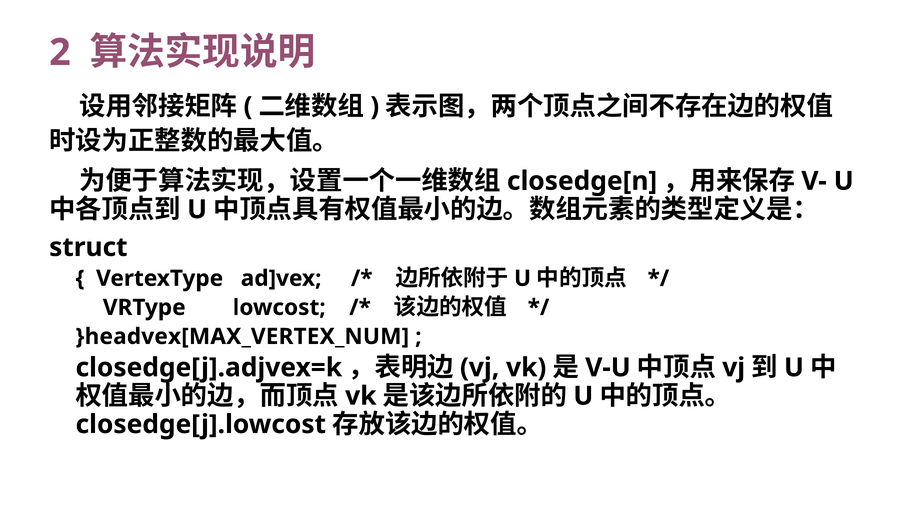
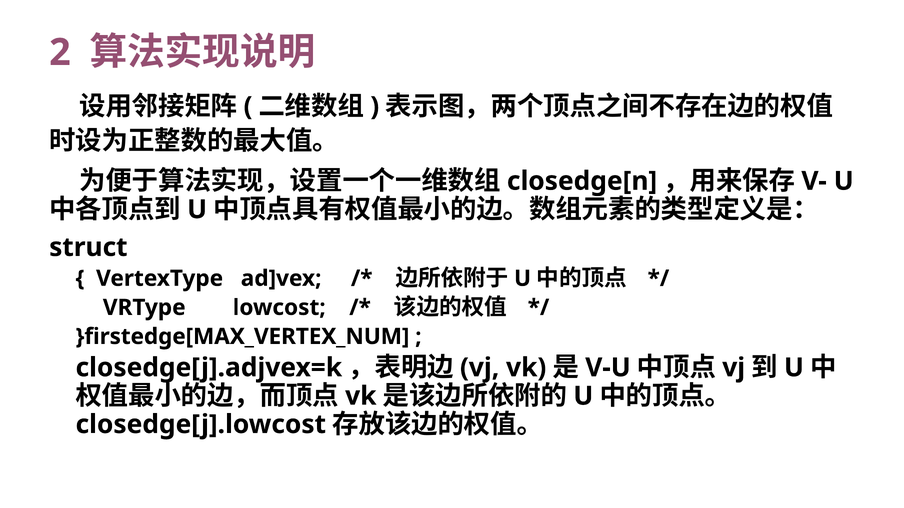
}headvex[MAX_VERTEX_NUM: }headvex[MAX_VERTEX_NUM -> }firstedge[MAX_VERTEX_NUM
